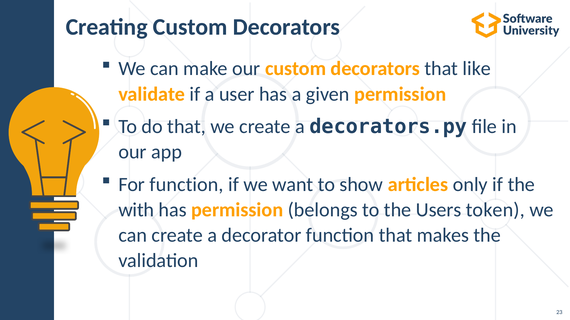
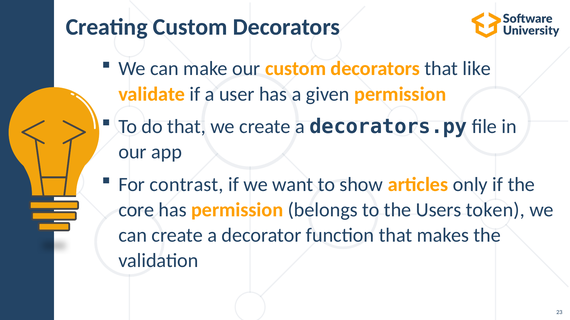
For function: function -> contrast
with: with -> core
